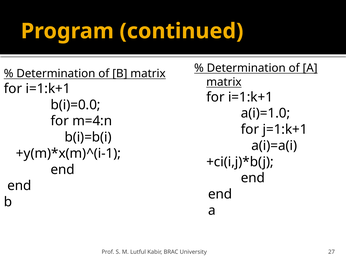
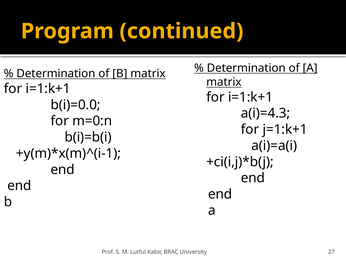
a(i)=1.0: a(i)=1.0 -> a(i)=4.3
m=4:n: m=4:n -> m=0:n
